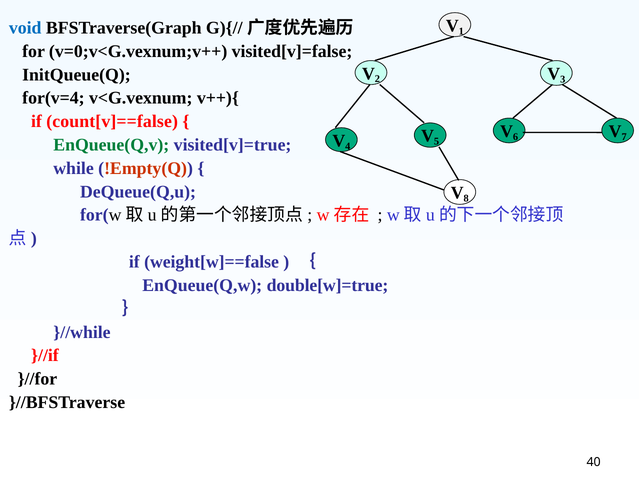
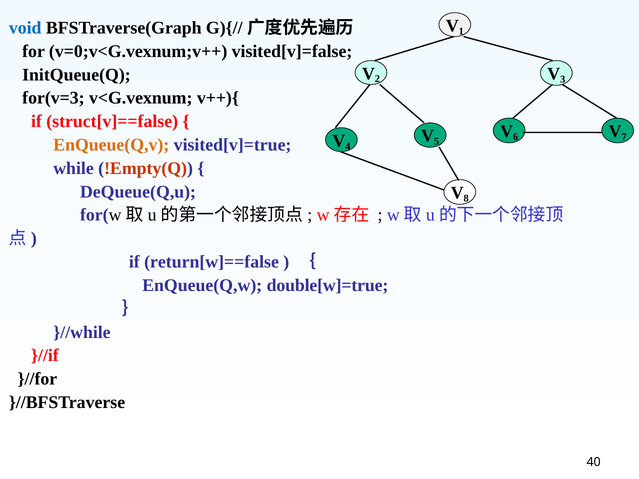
for(v=4: for(v=4 -> for(v=3
count[v]==false: count[v]==false -> struct[v]==false
EnQueue(Q,v colour: green -> orange
weight[w]==false: weight[w]==false -> return[w]==false
